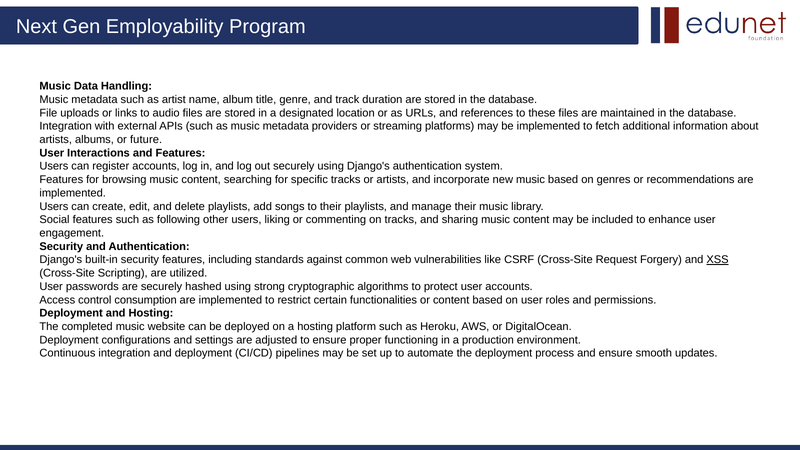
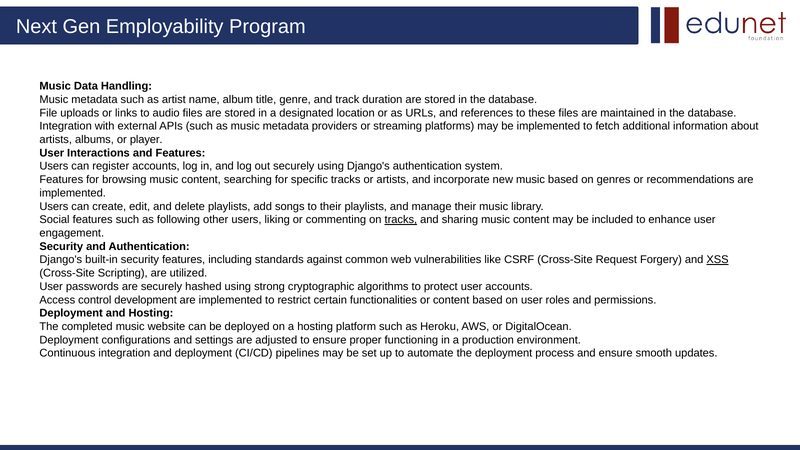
future: future -> player
tracks at (401, 220) underline: none -> present
consumption: consumption -> development
